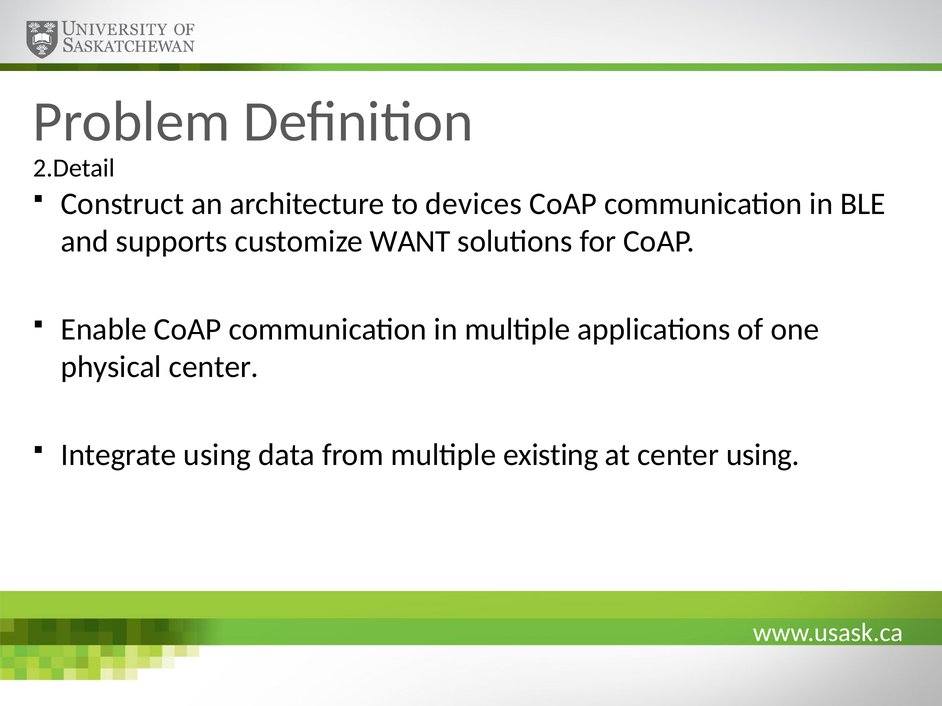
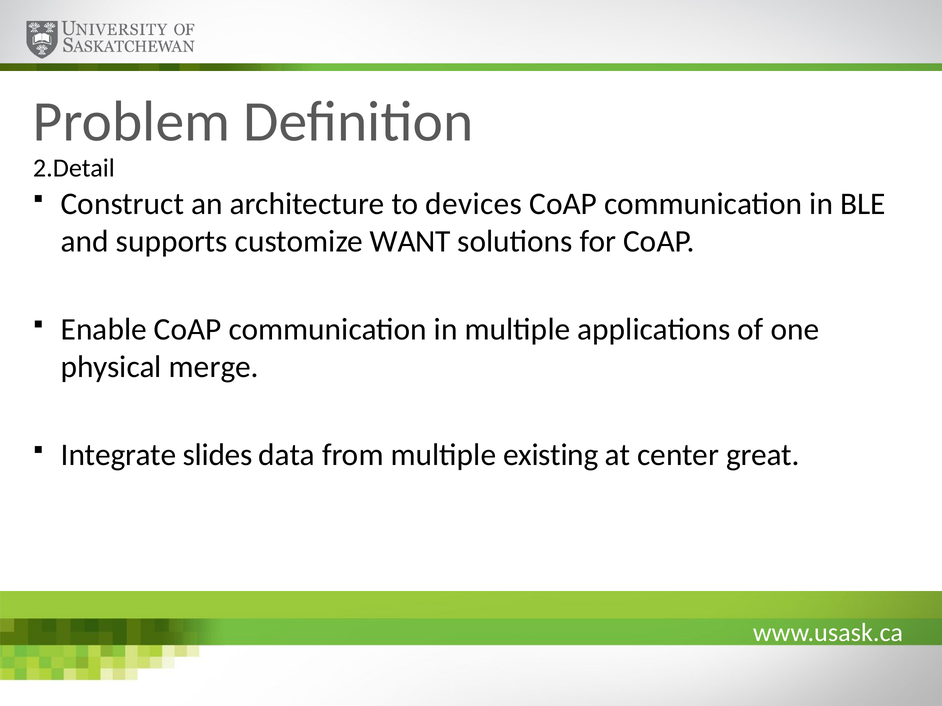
physical center: center -> merge
Integrate using: using -> slides
center using: using -> great
